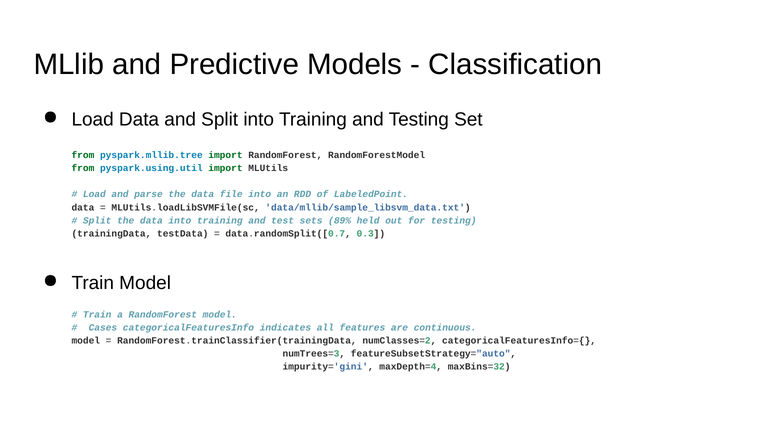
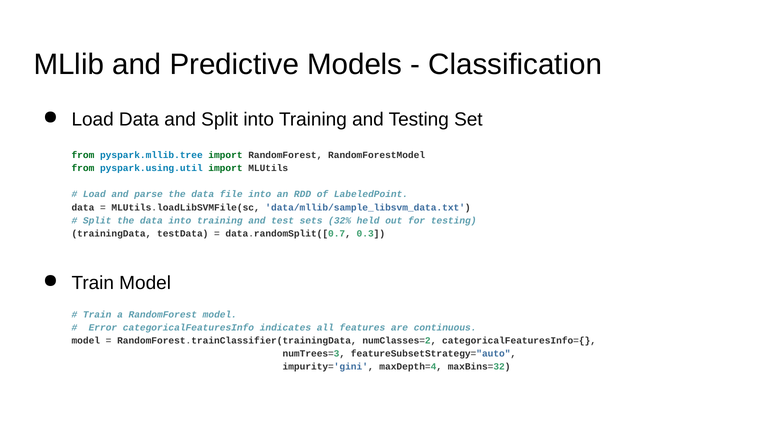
89%: 89% -> 32%
Cases: Cases -> Error
